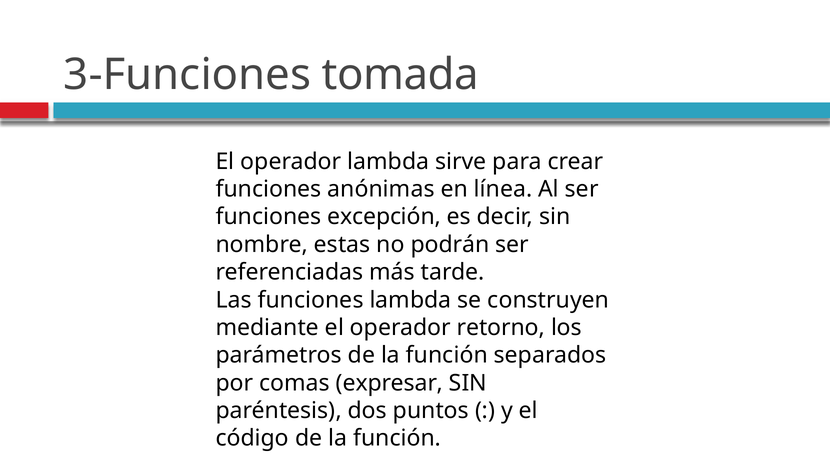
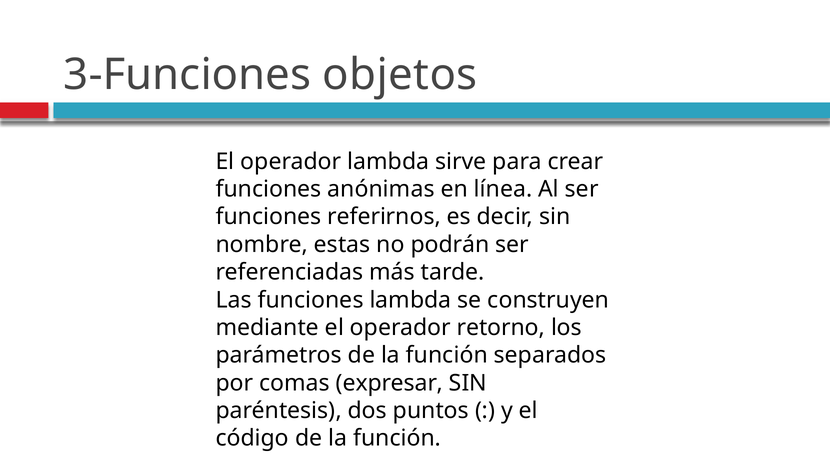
tomada: tomada -> objetos
excepción: excepción -> referirnos
